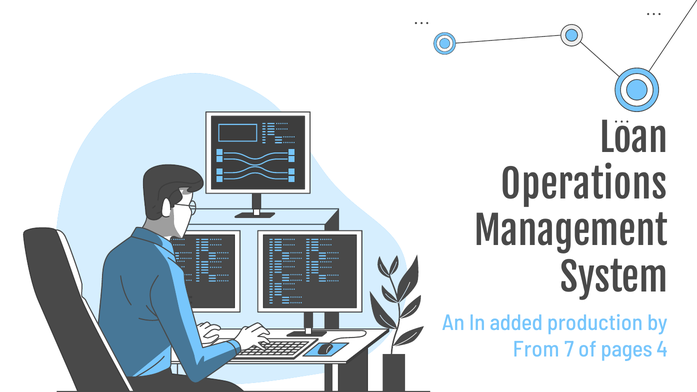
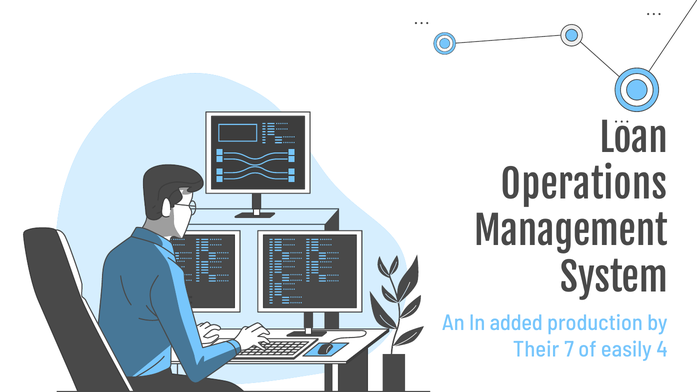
From: From -> Their
pages: pages -> easily
